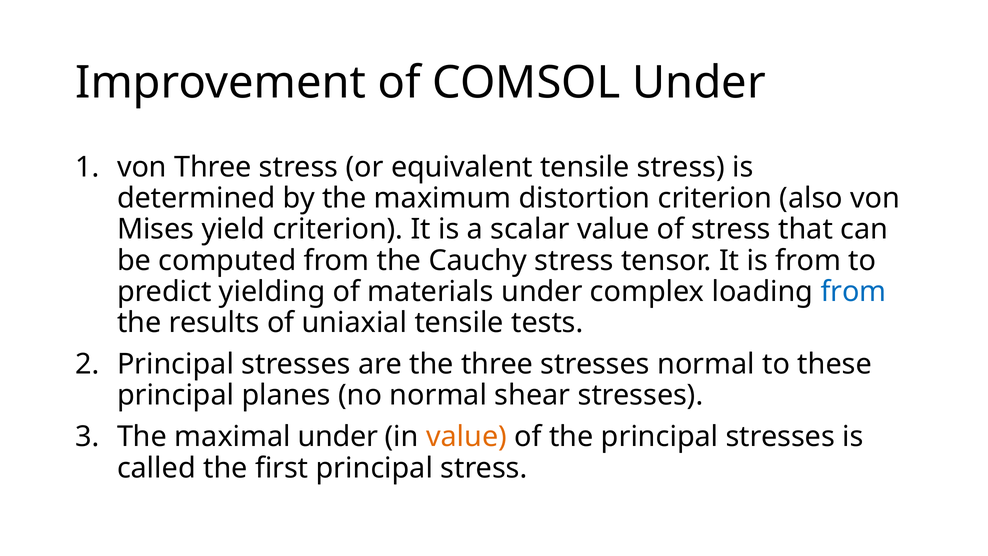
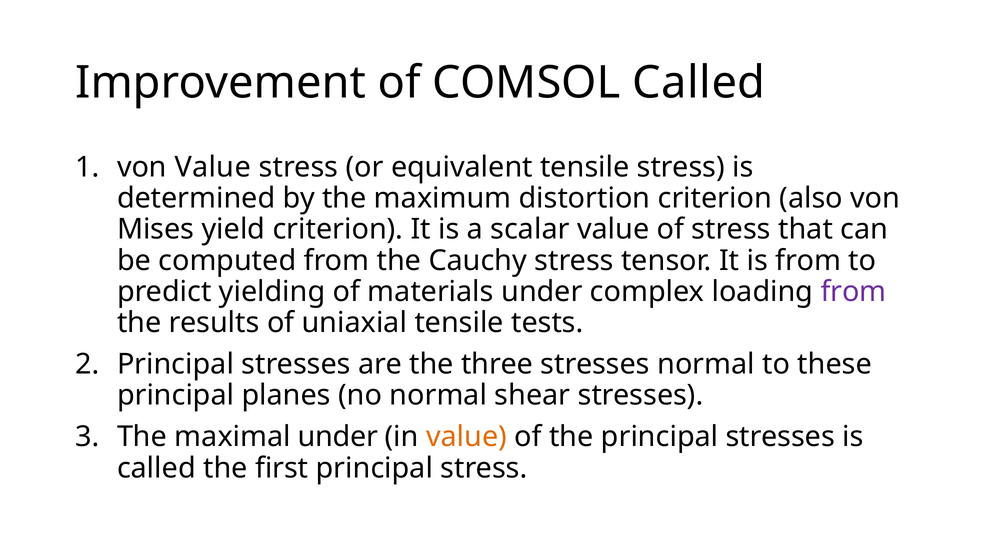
COMSOL Under: Under -> Called
von Three: Three -> Value
from at (853, 292) colour: blue -> purple
